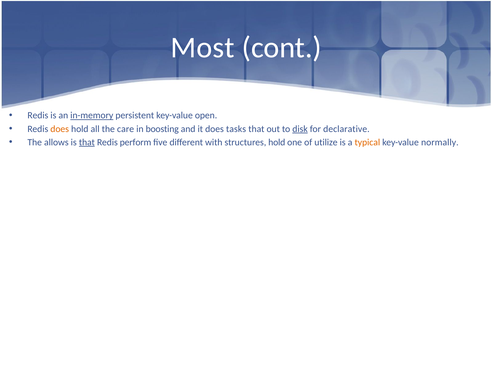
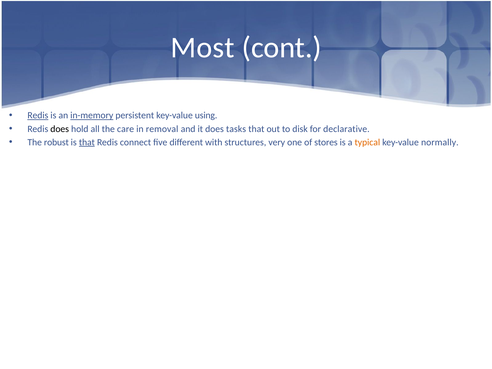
Redis at (38, 115) underline: none -> present
open: open -> using
does at (60, 129) colour: orange -> black
boosting: boosting -> removal
disk underline: present -> none
allows: allows -> robust
perform: perform -> connect
structures hold: hold -> very
utilize: utilize -> stores
